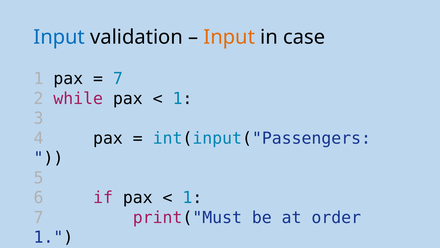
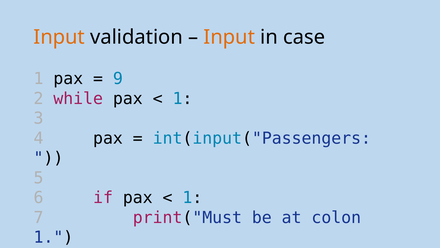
Input at (59, 37) colour: blue -> orange
7 at (118, 79): 7 -> 9
order: order -> colon
